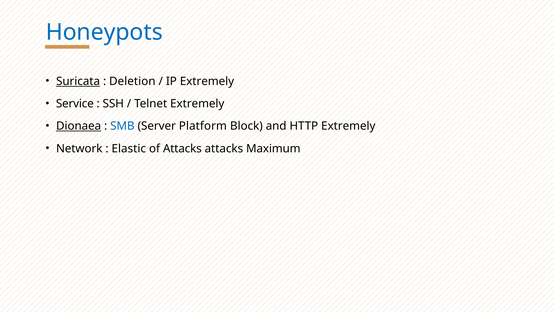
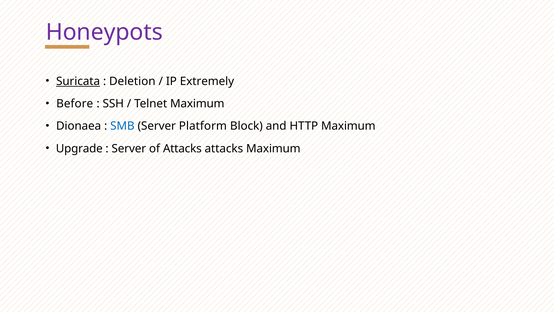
Honeypots colour: blue -> purple
Service: Service -> Before
Telnet Extremely: Extremely -> Maximum
Dionaea underline: present -> none
HTTP Extremely: Extremely -> Maximum
Network: Network -> Upgrade
Elastic at (129, 148): Elastic -> Server
